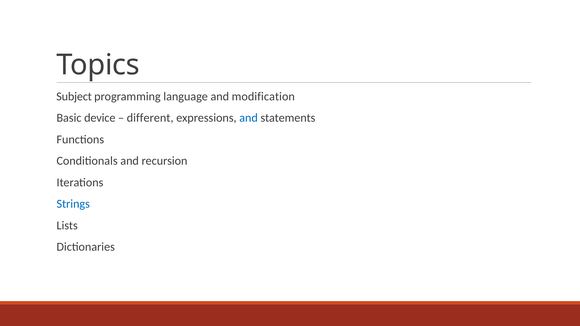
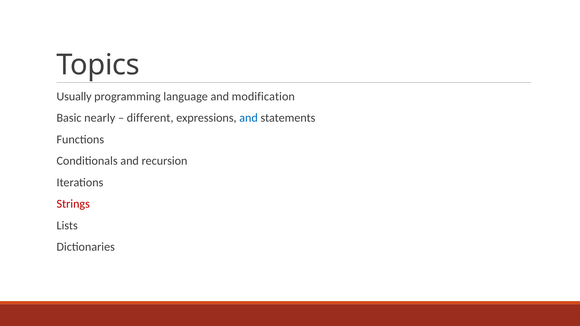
Subject: Subject -> Usually
device: device -> nearly
Strings colour: blue -> red
